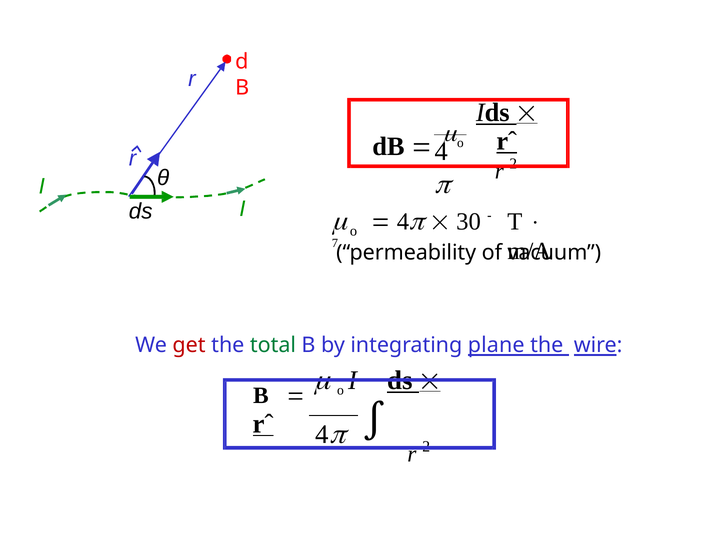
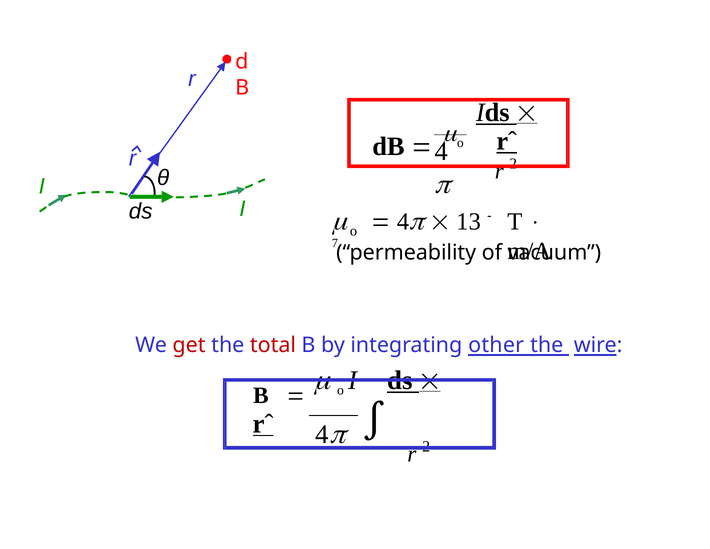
30: 30 -> 13
total colour: green -> red
plane: plane -> other
